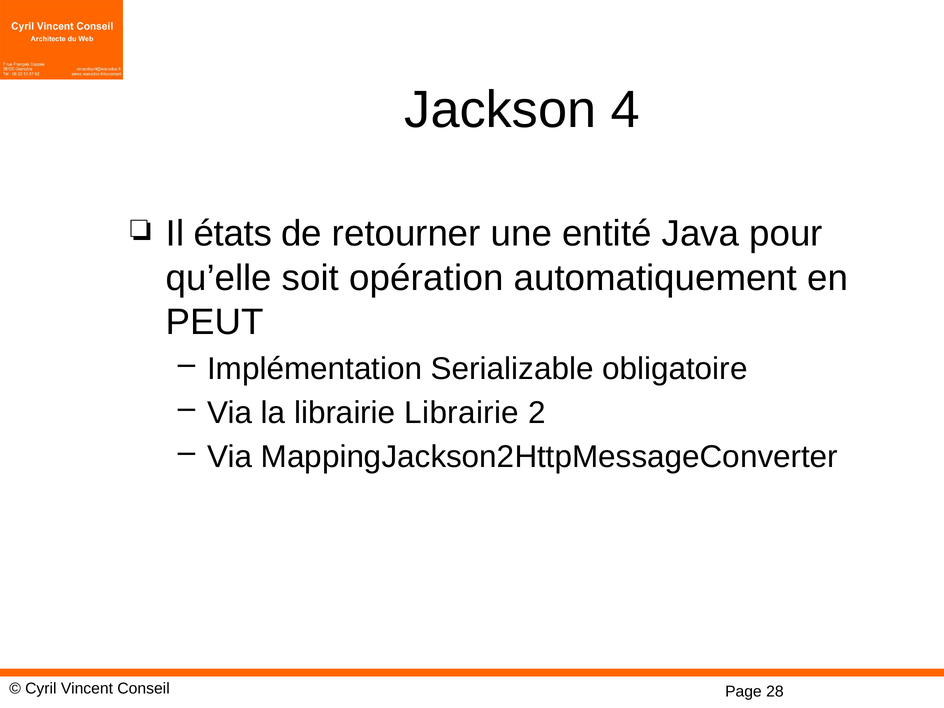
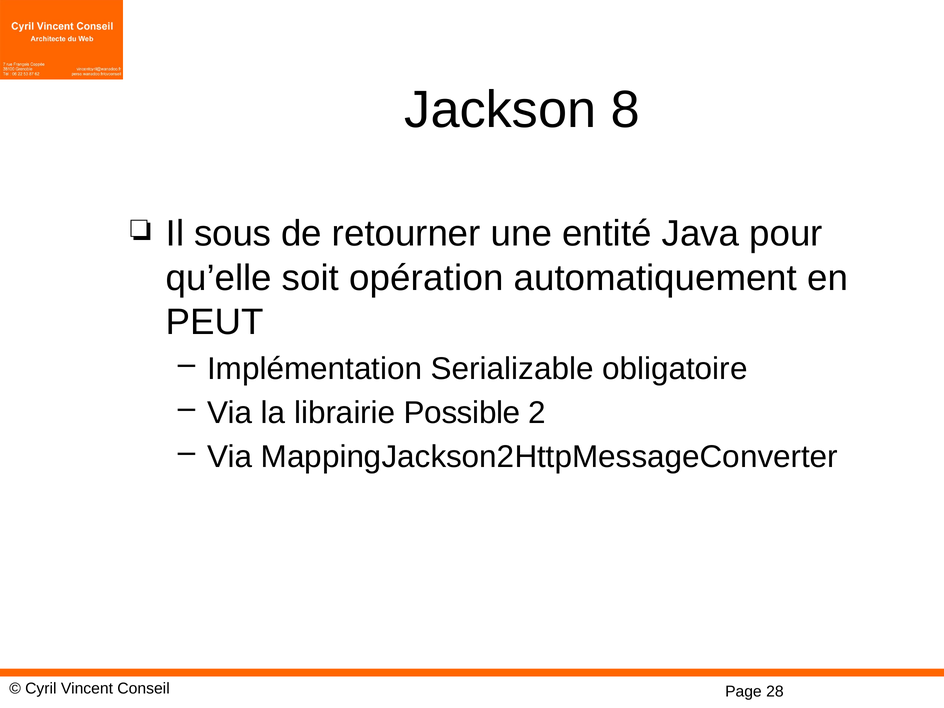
4: 4 -> 8
états: états -> sous
librairie Librairie: Librairie -> Possible
